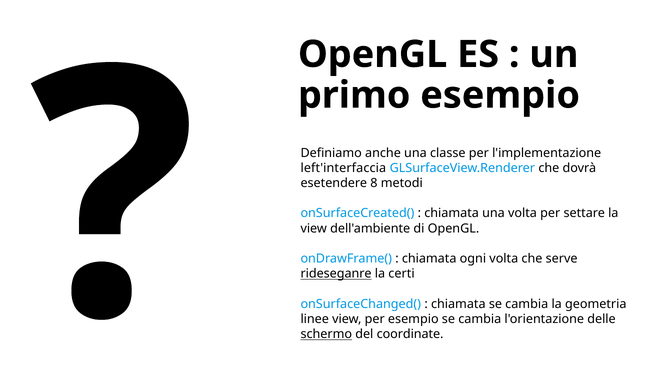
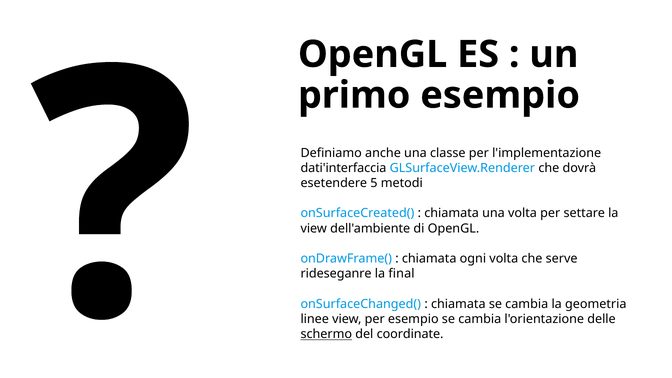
left'interfaccia: left'interfaccia -> dati'interfaccia
8: 8 -> 5
rideseganre underline: present -> none
certi: certi -> final
